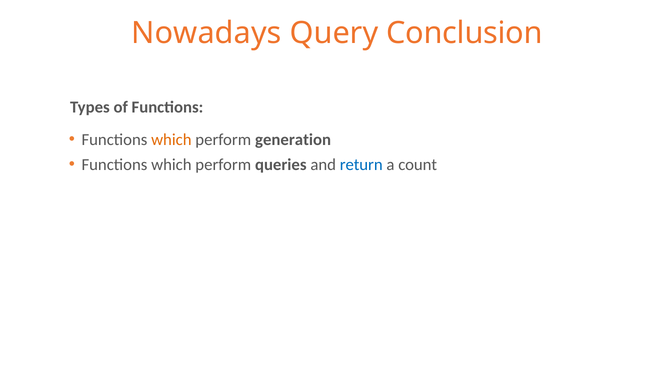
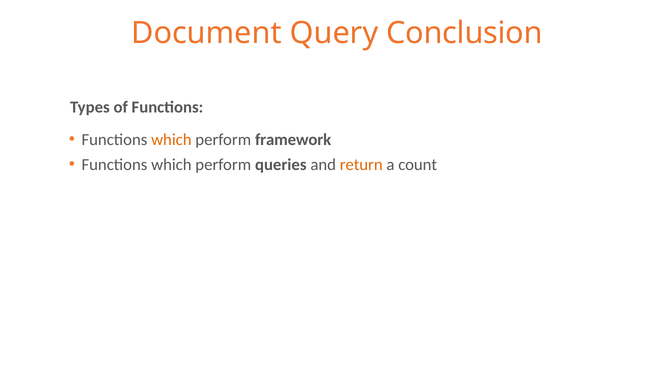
Nowadays: Nowadays -> Document
generation: generation -> framework
return colour: blue -> orange
